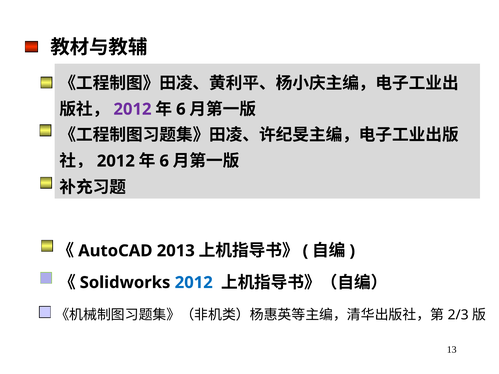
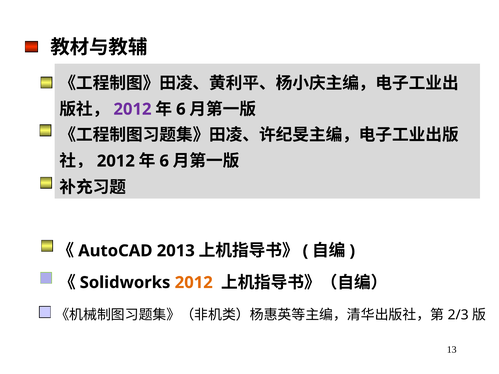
2012 at (194, 283) colour: blue -> orange
